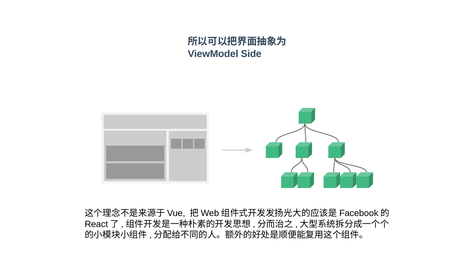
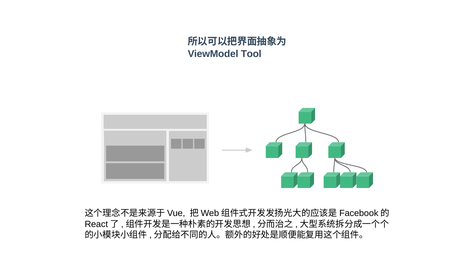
Side: Side -> Tool
